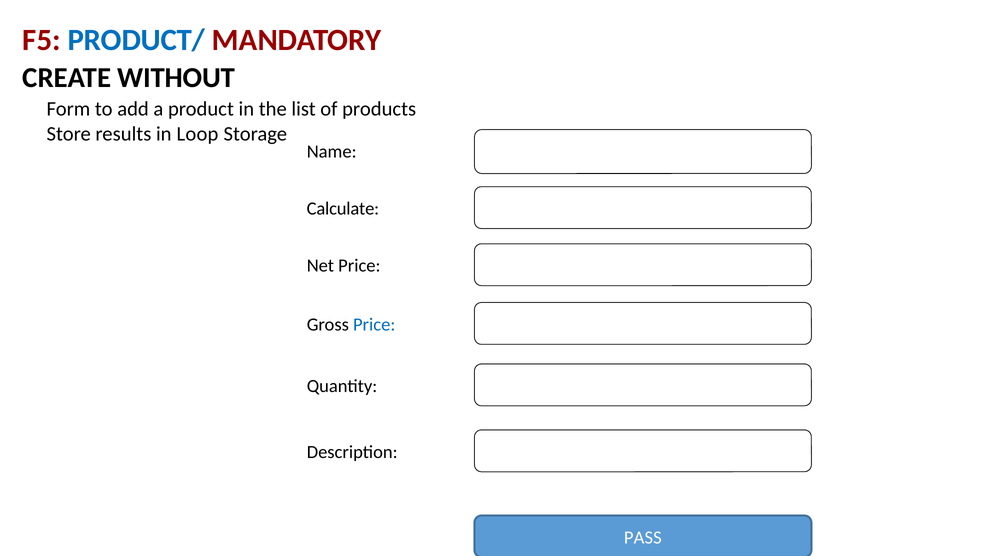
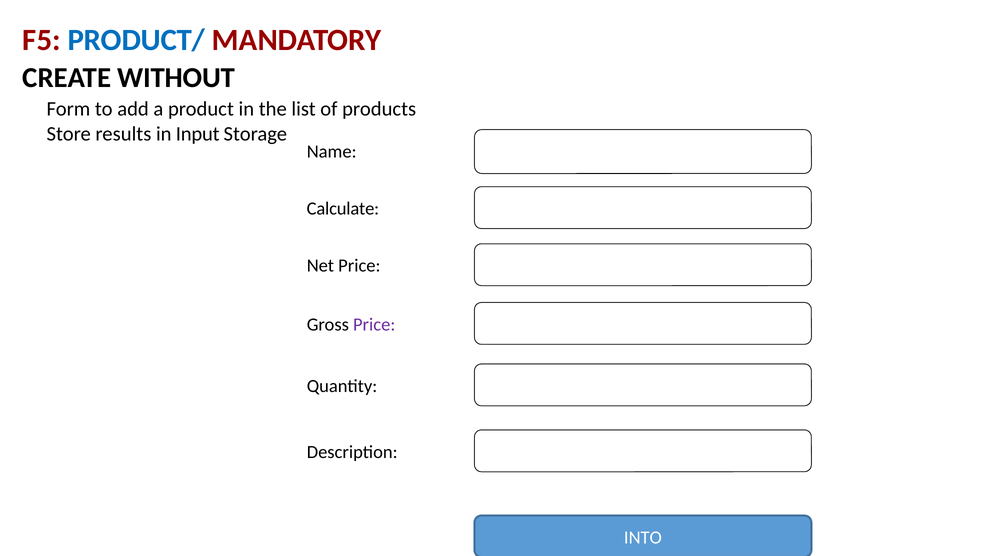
Loop: Loop -> Input
Price at (374, 325) colour: blue -> purple
PASS: PASS -> INTO
